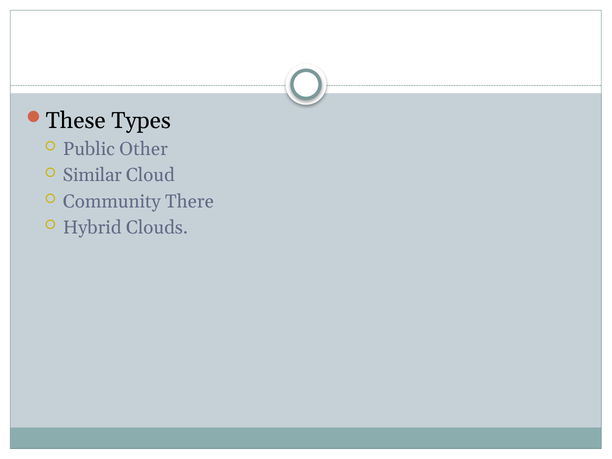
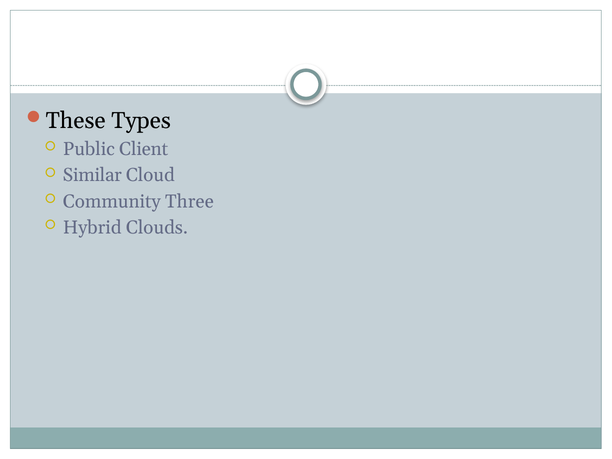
Other: Other -> Client
There: There -> Three
